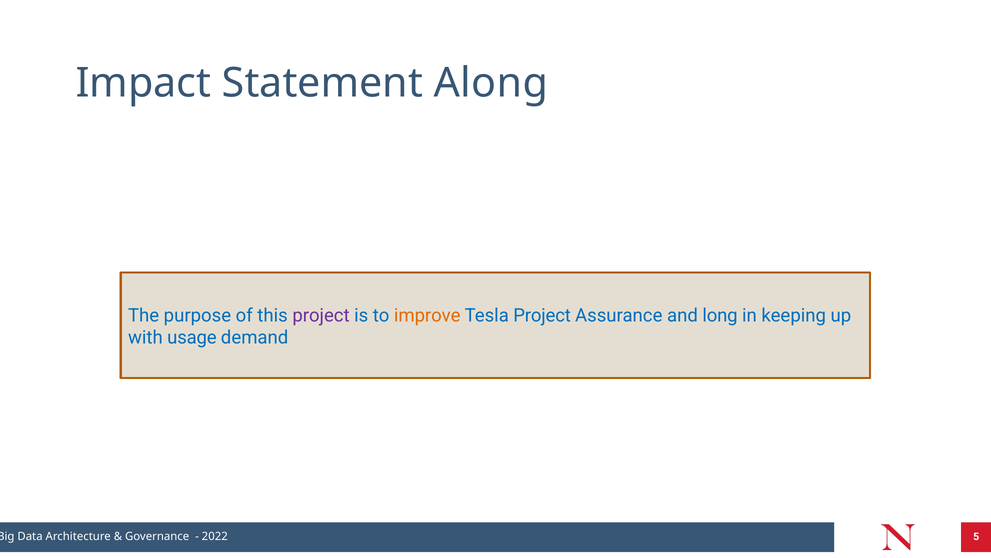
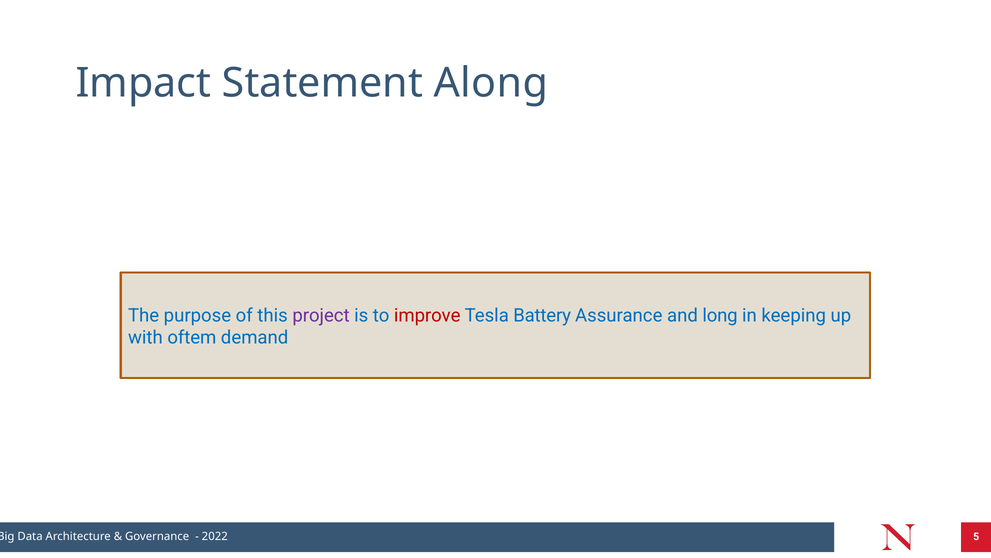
improve colour: orange -> red
Tesla Project: Project -> Battery
usage: usage -> oftem
